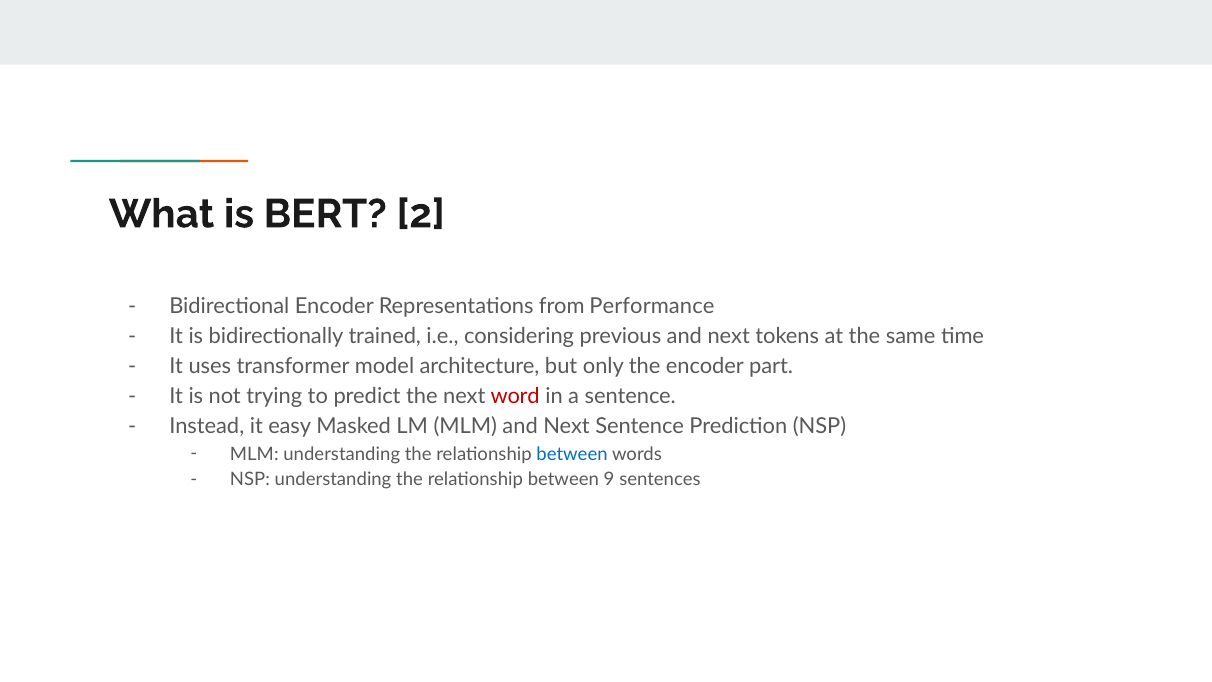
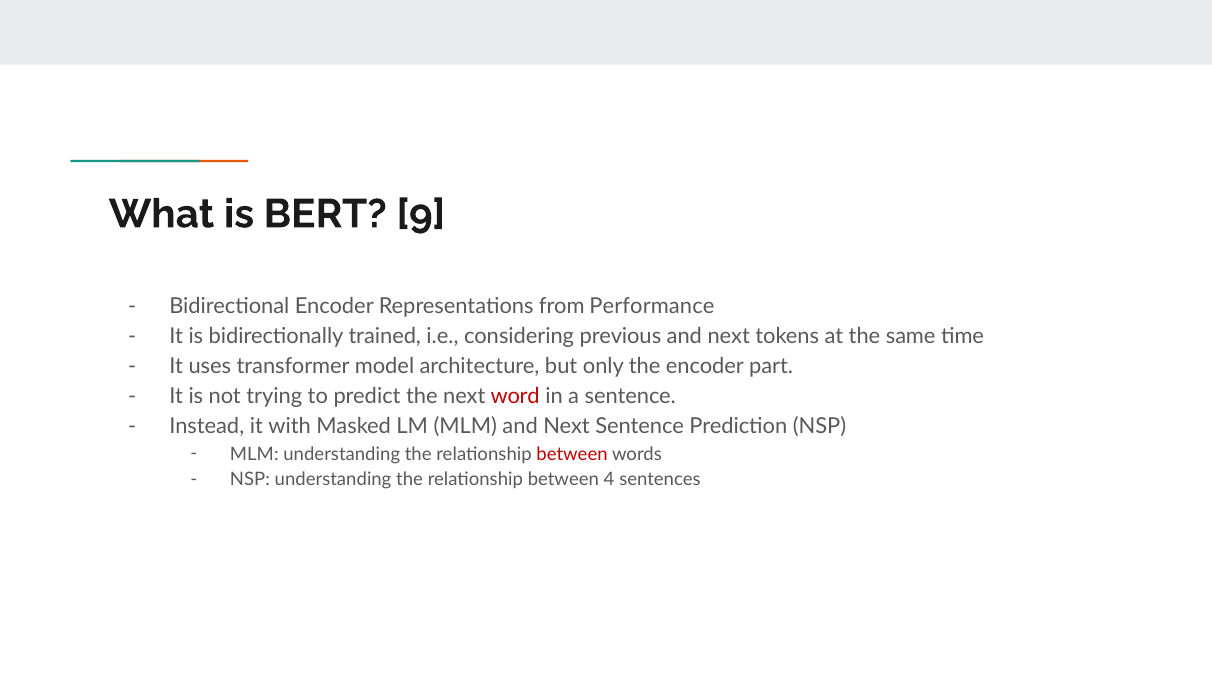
2: 2 -> 9
easy: easy -> with
between at (572, 454) colour: blue -> red
9: 9 -> 4
